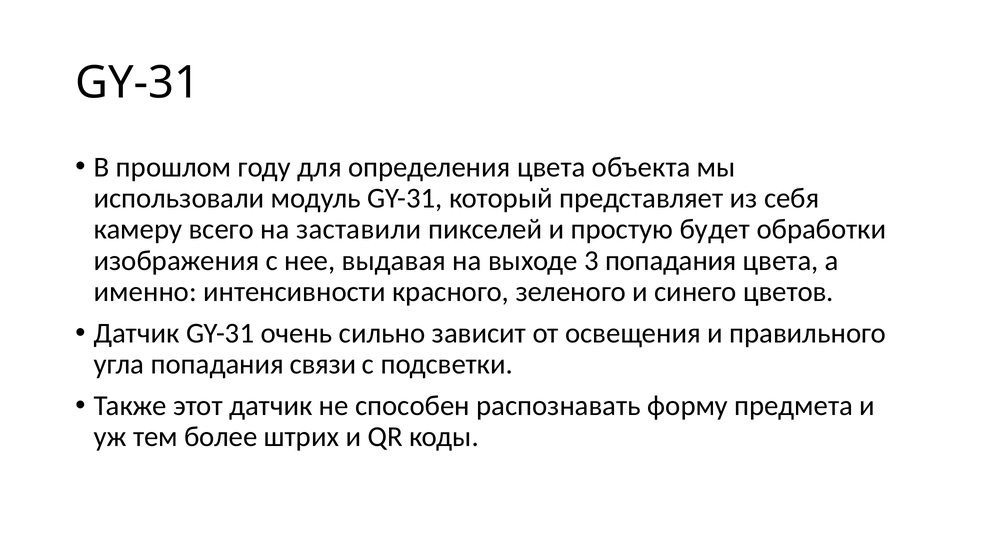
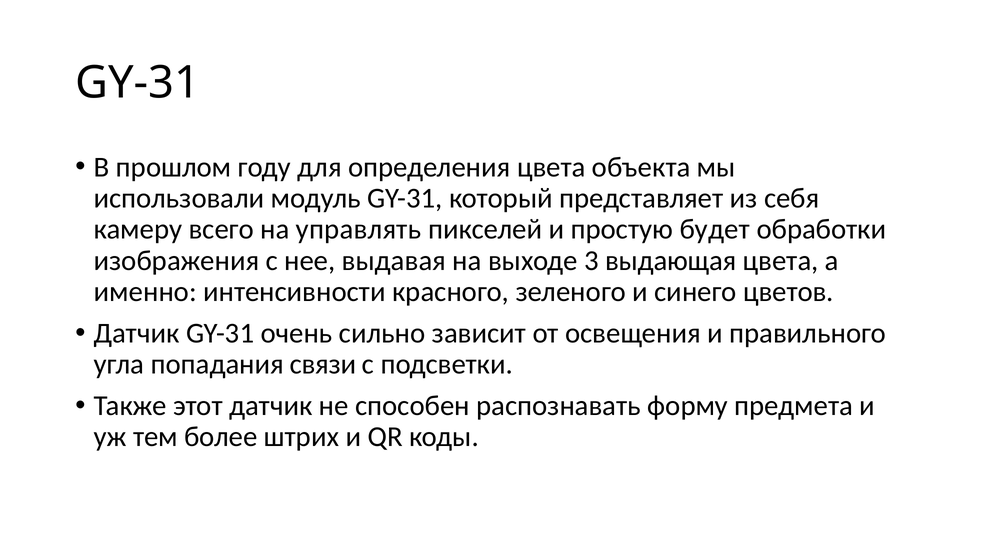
заставили: заставили -> управлять
3 попадания: попадания -> выдающая
